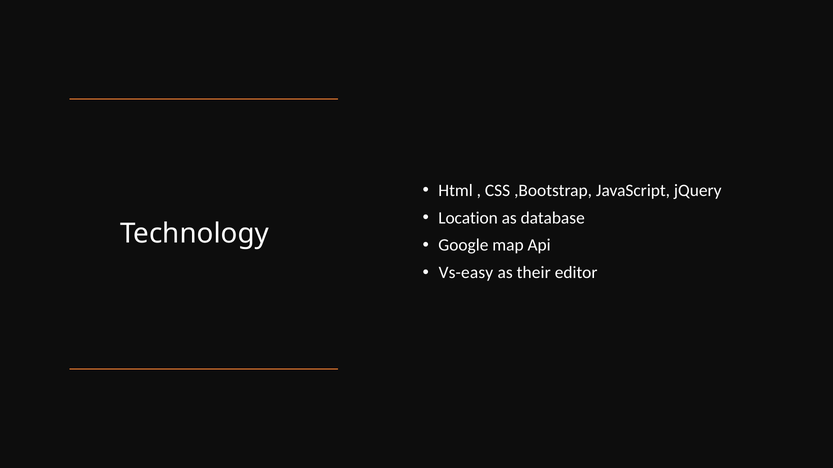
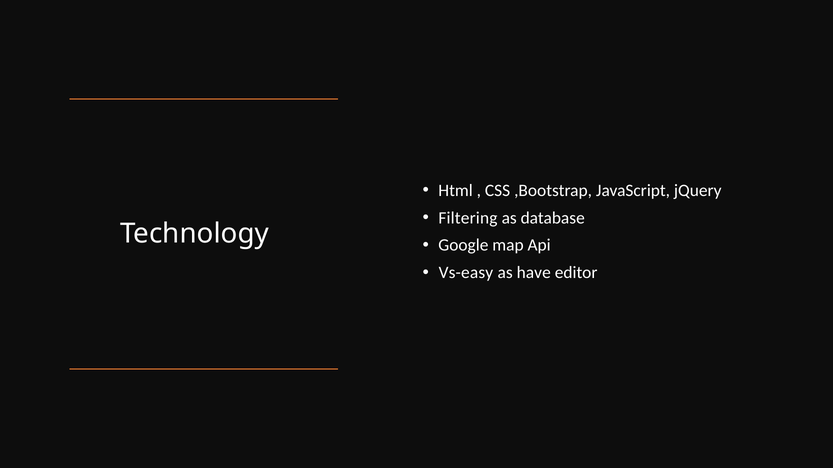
Location: Location -> Filtering
their: their -> have
